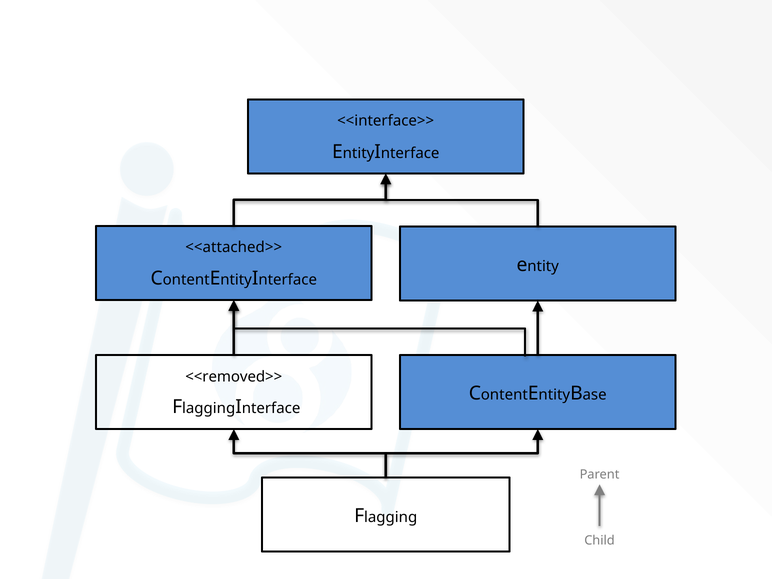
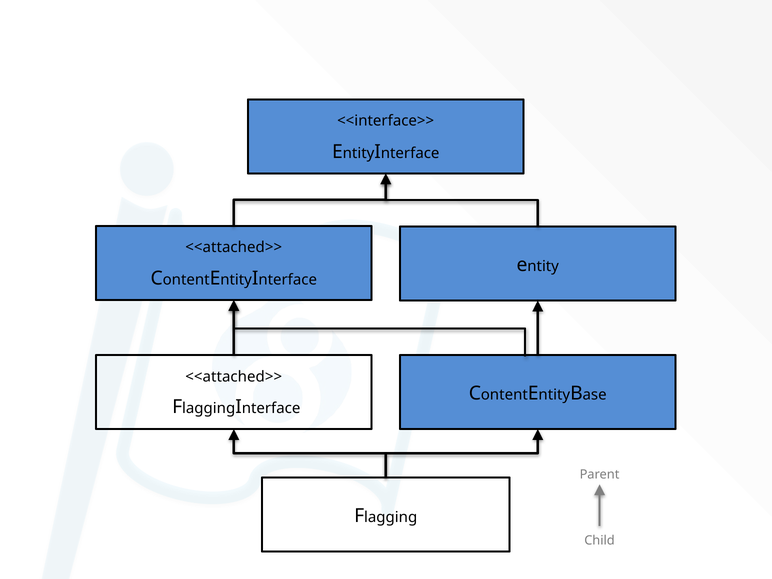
<<removed>> at (234, 377): <<removed>> -> <<attached>>
